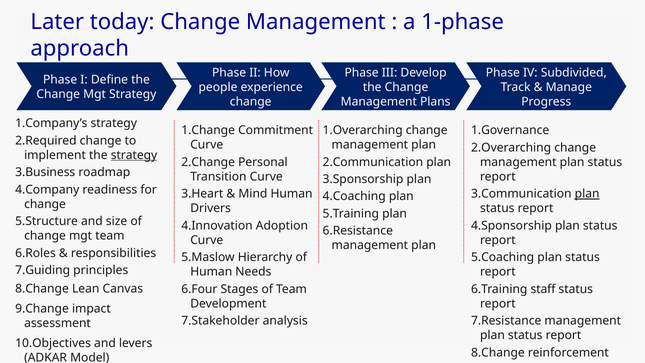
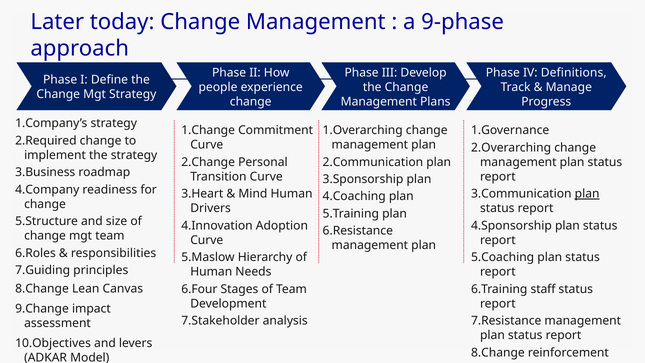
1-phase: 1-phase -> 9-phase
Subdivided: Subdivided -> Definitions
strategy at (134, 155) underline: present -> none
